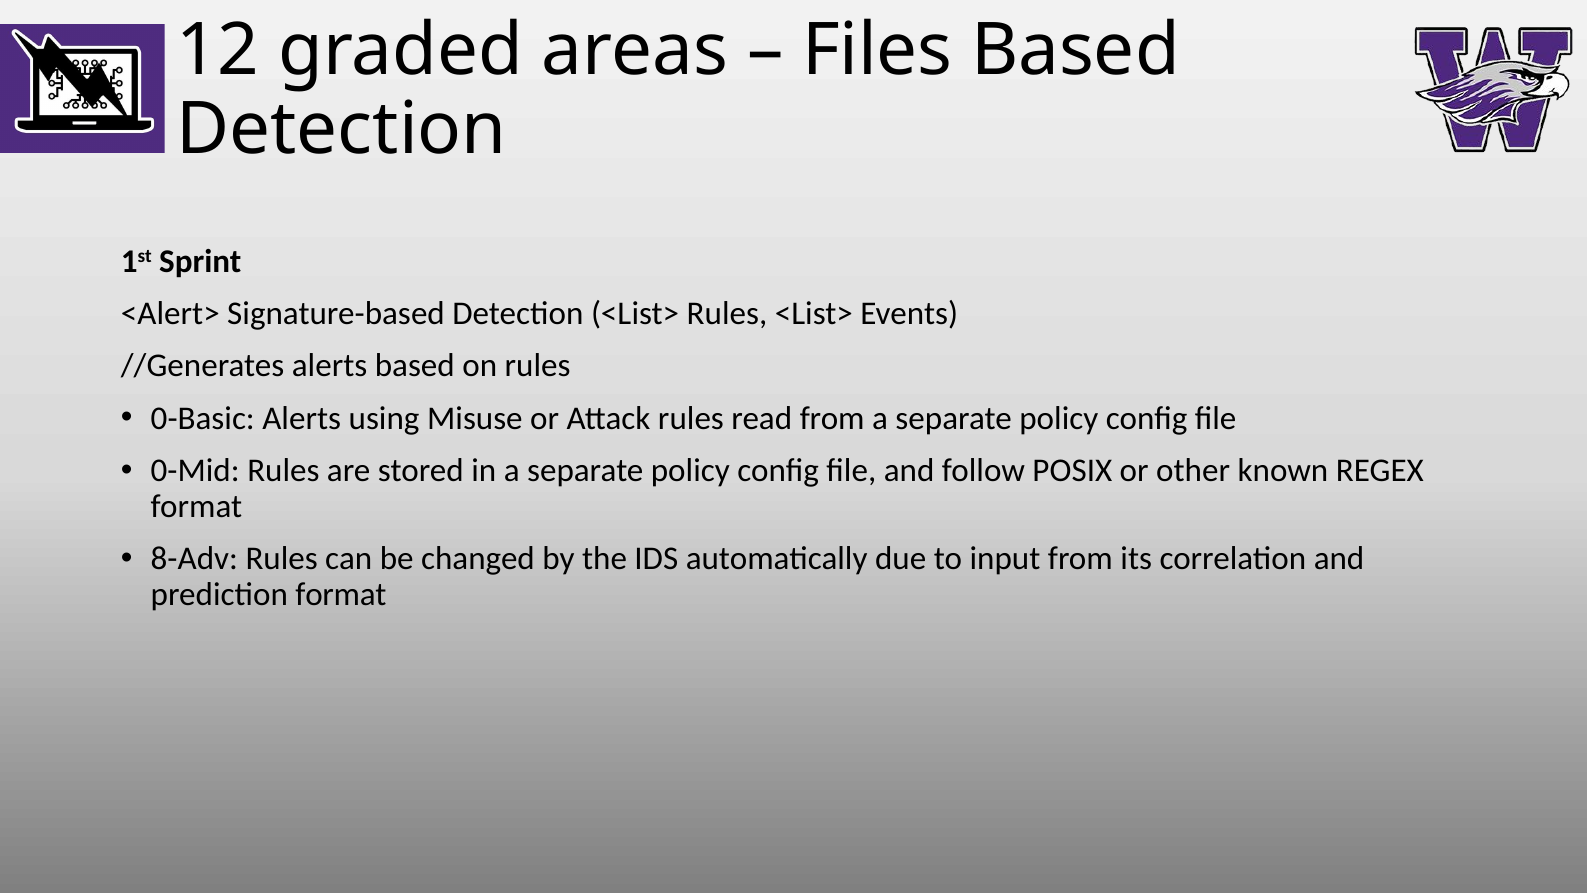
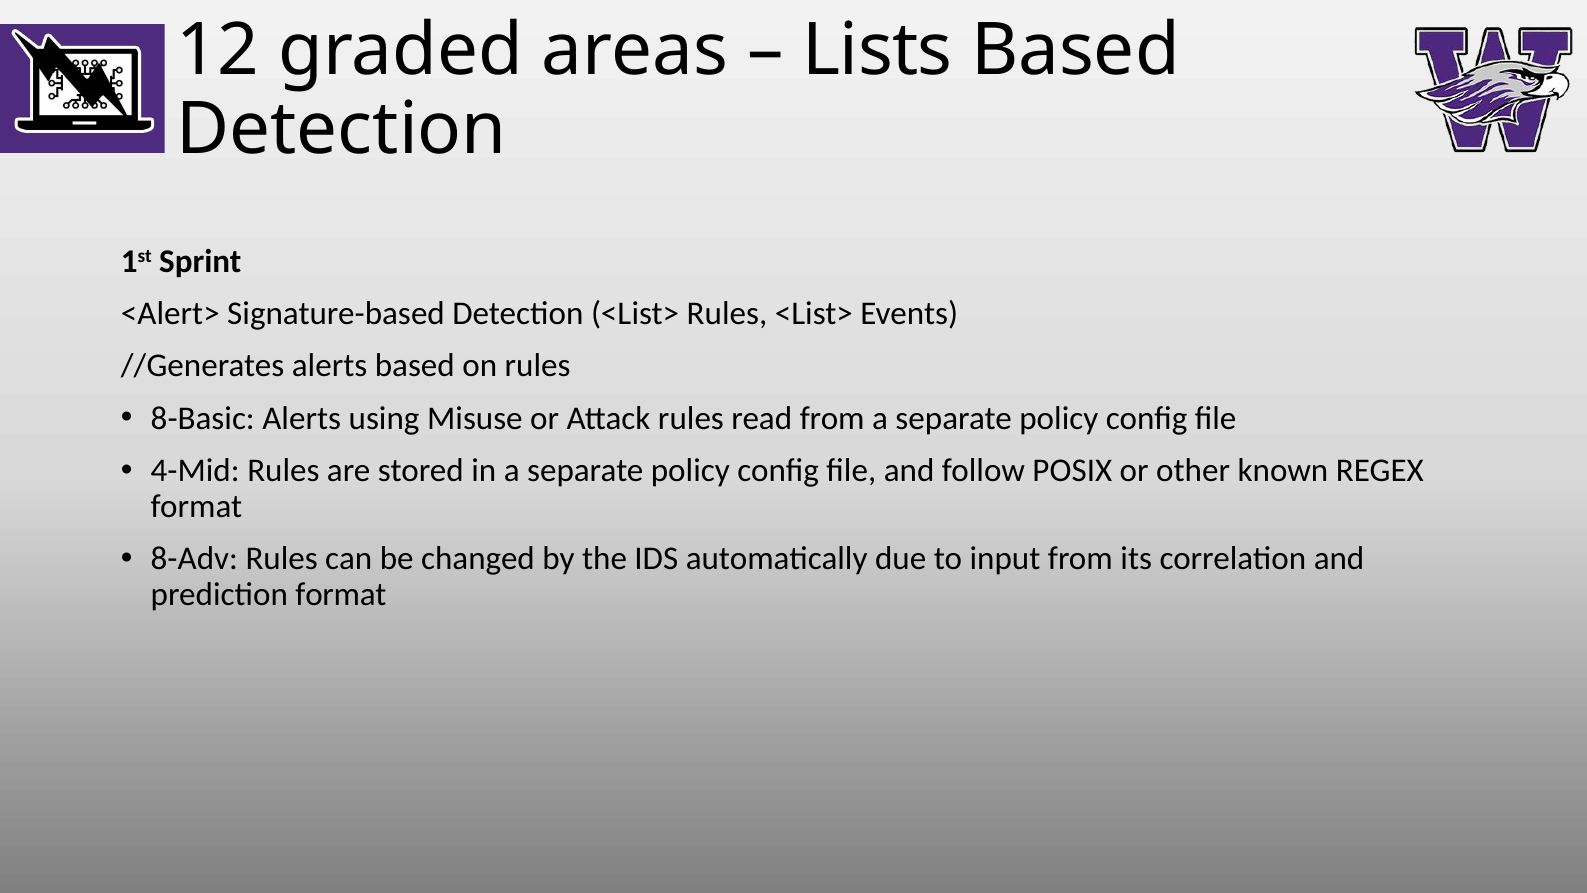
Files: Files -> Lists
0-Basic: 0-Basic -> 8-Basic
0-Mid: 0-Mid -> 4-Mid
